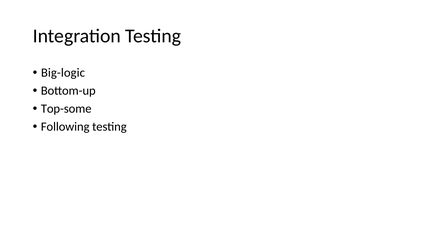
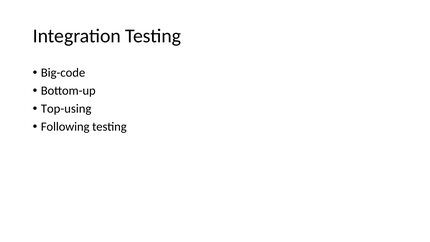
Big-logic: Big-logic -> Big-code
Top-some: Top-some -> Top-using
